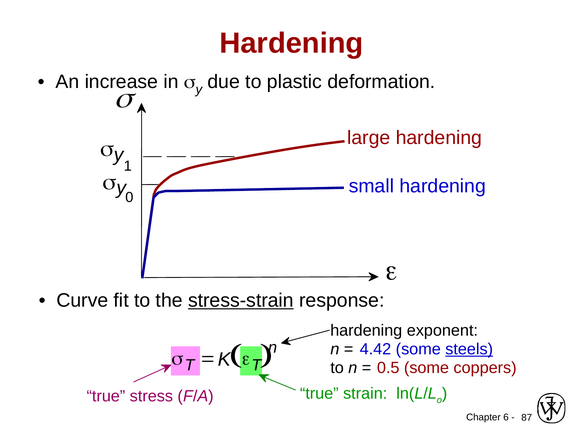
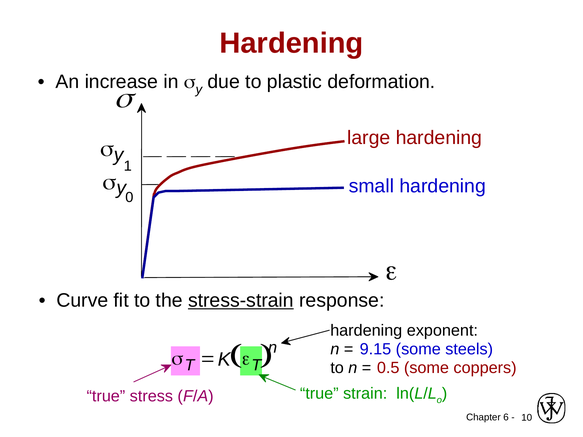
4.42: 4.42 -> 9.15
steels underline: present -> none
87: 87 -> 10
